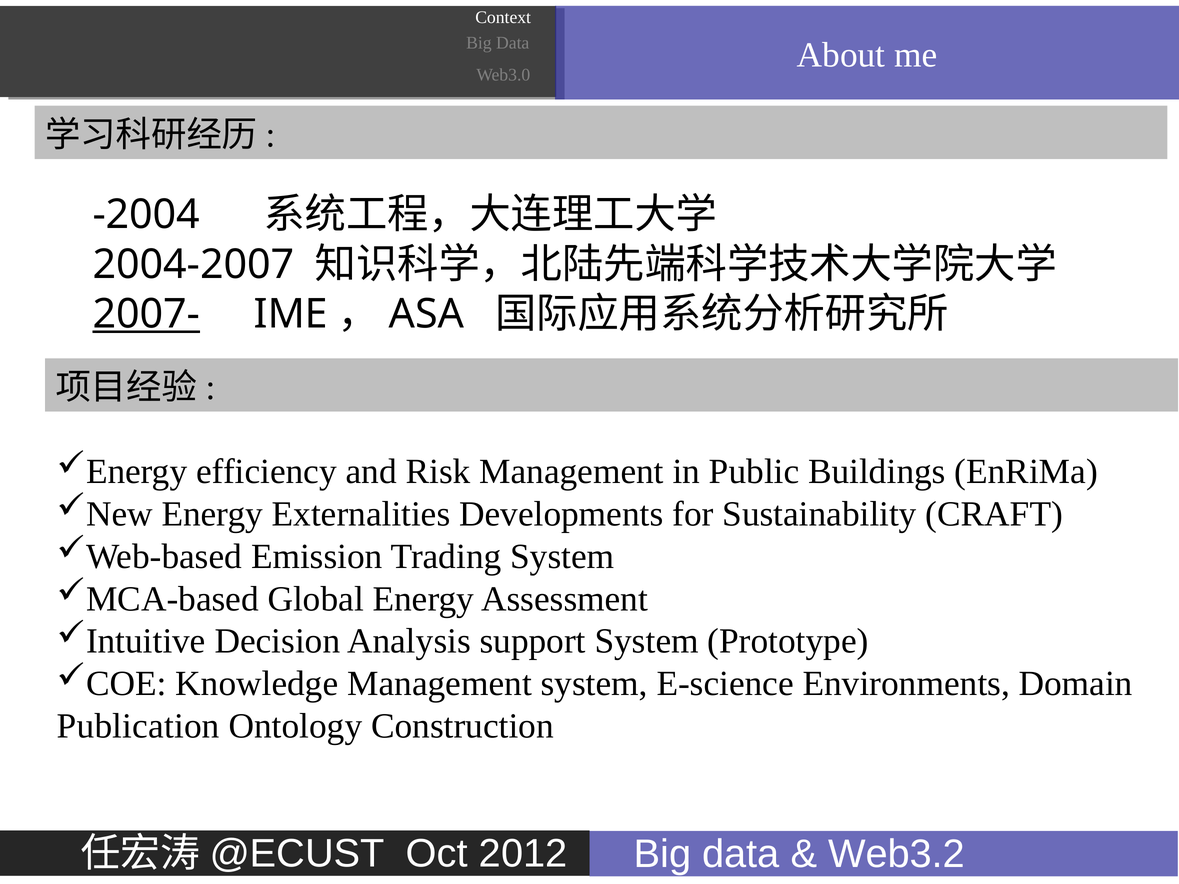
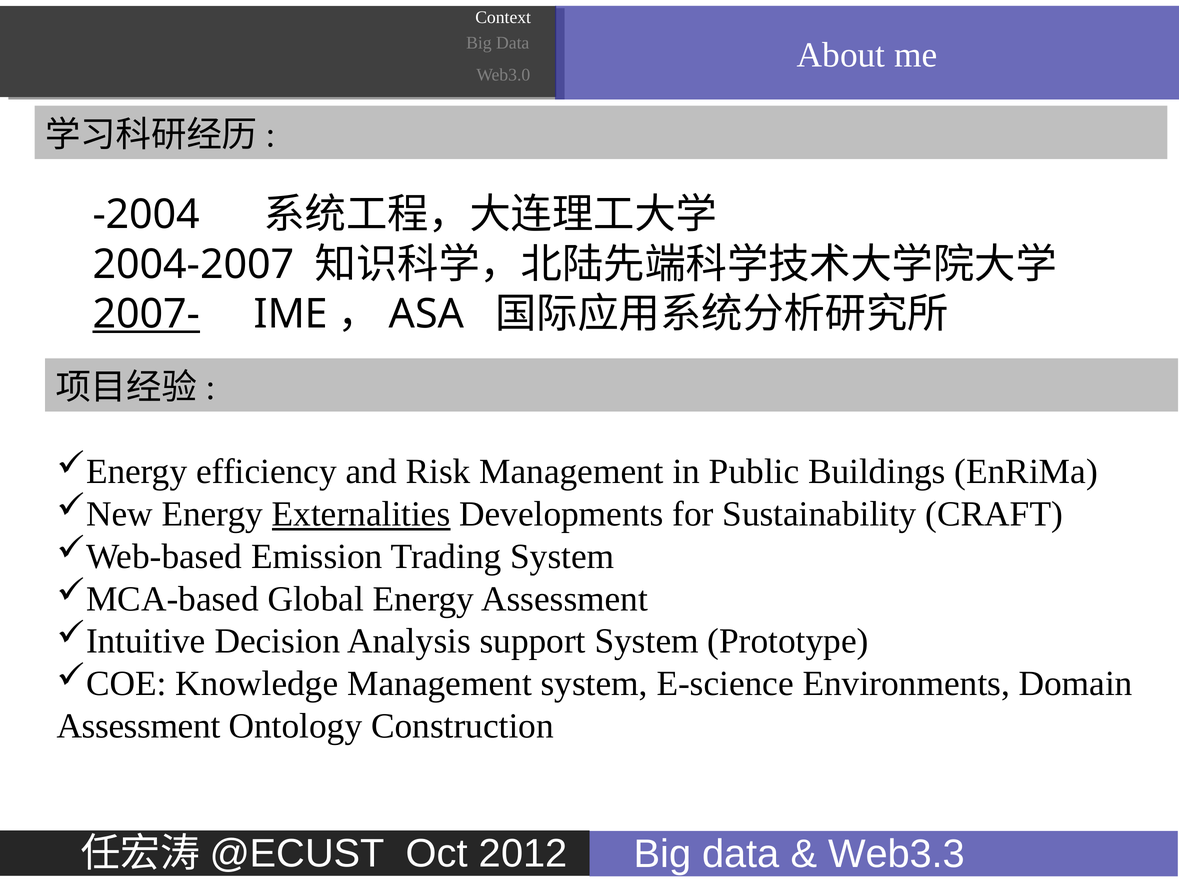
Externalities underline: none -> present
Publication at (138, 727): Publication -> Assessment
Web3.2: Web3.2 -> Web3.3
